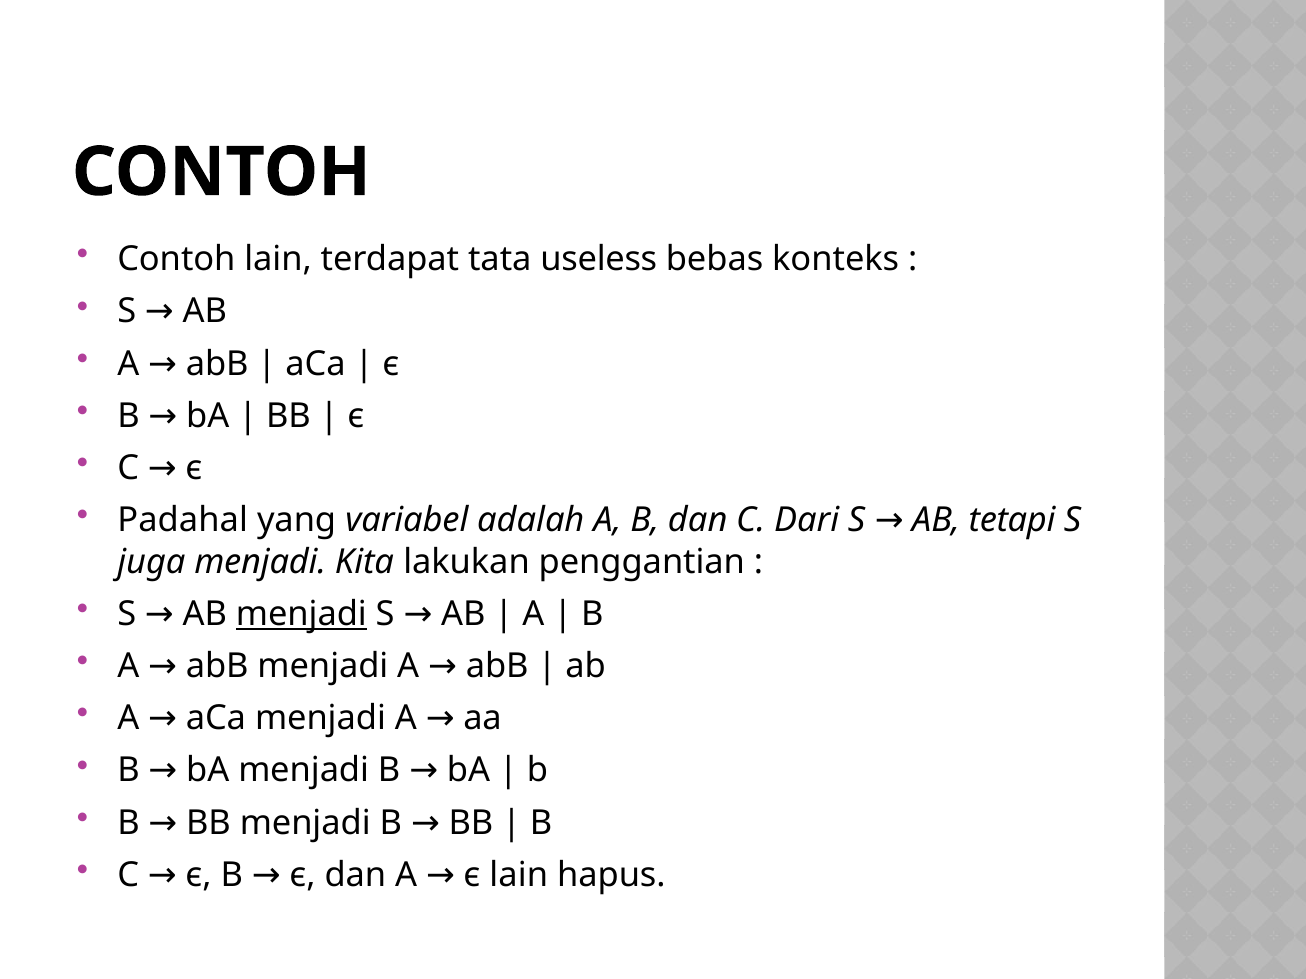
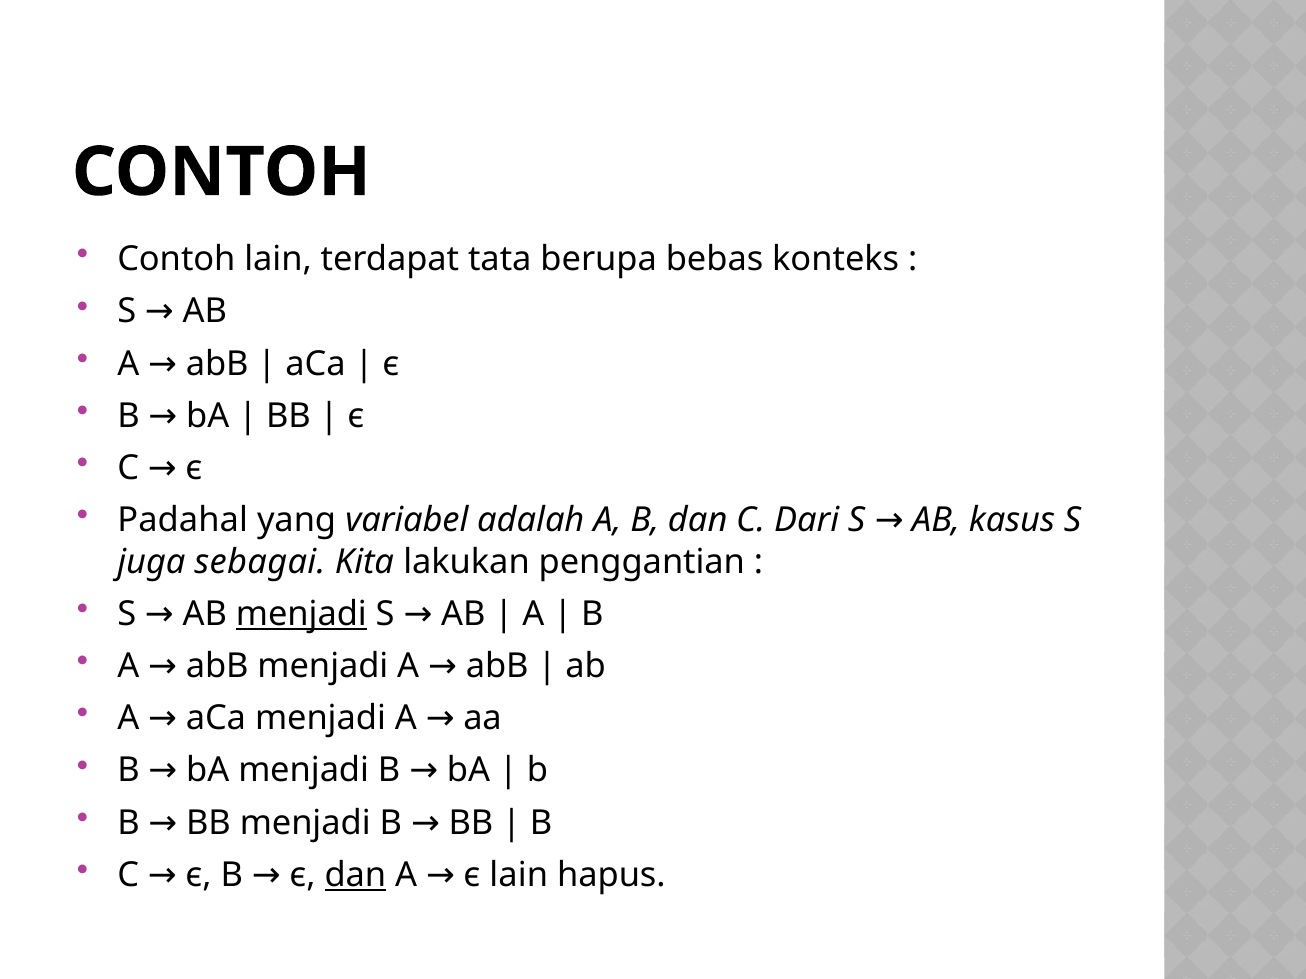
useless: useless -> berupa
tetapi: tetapi -> kasus
juga menjadi: menjadi -> sebagai
dan at (355, 875) underline: none -> present
